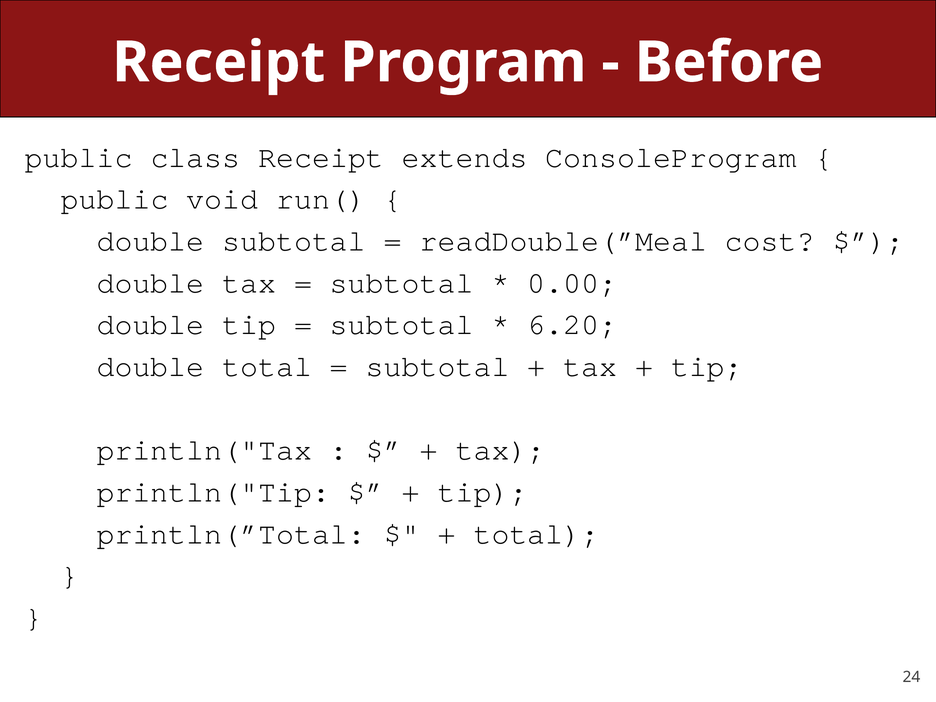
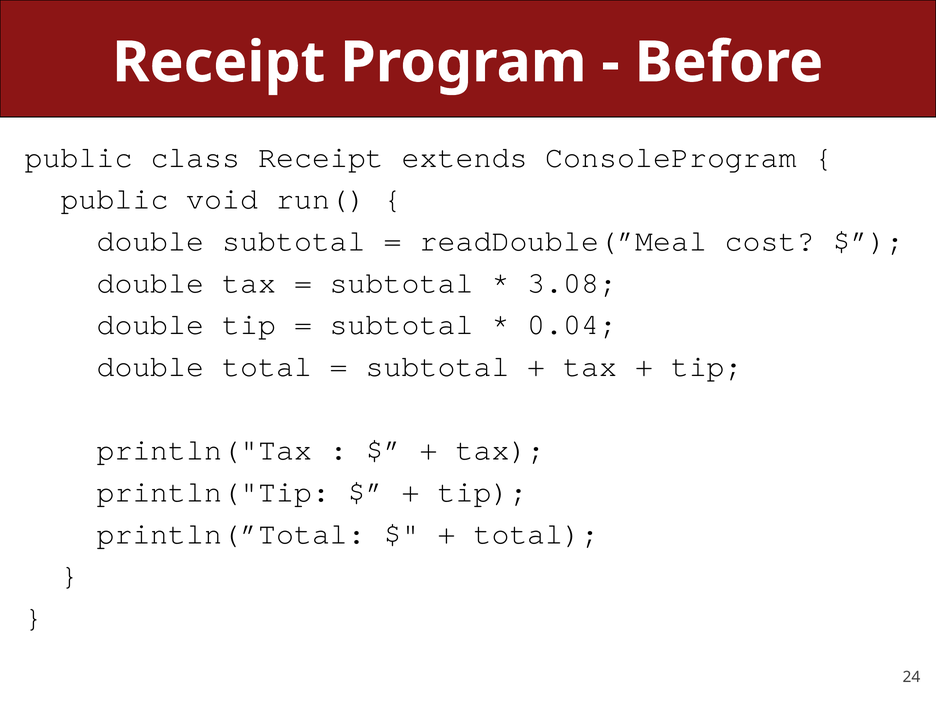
0.00: 0.00 -> 3.08
6.20: 6.20 -> 0.04
